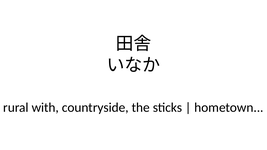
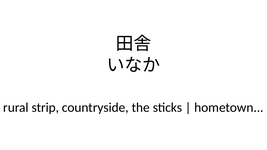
with: with -> strip
